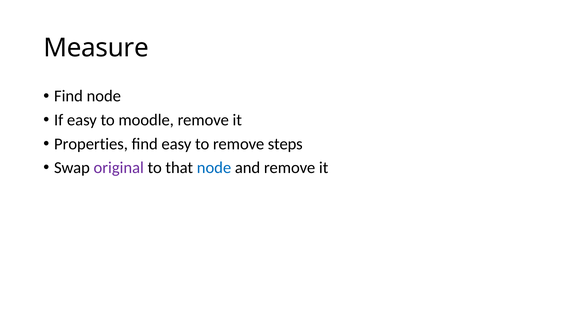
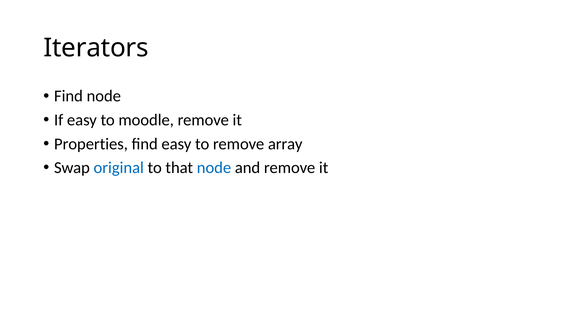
Measure: Measure -> Iterators
steps: steps -> array
original colour: purple -> blue
